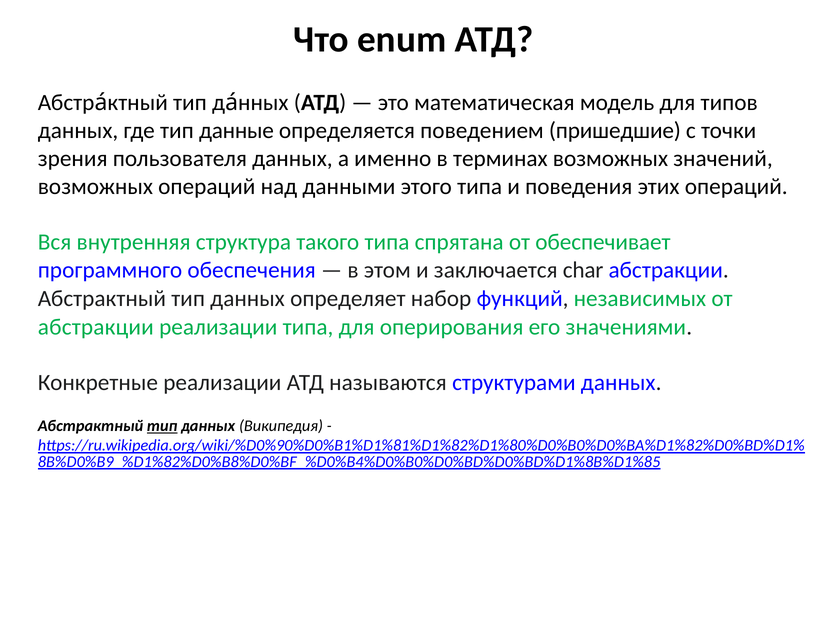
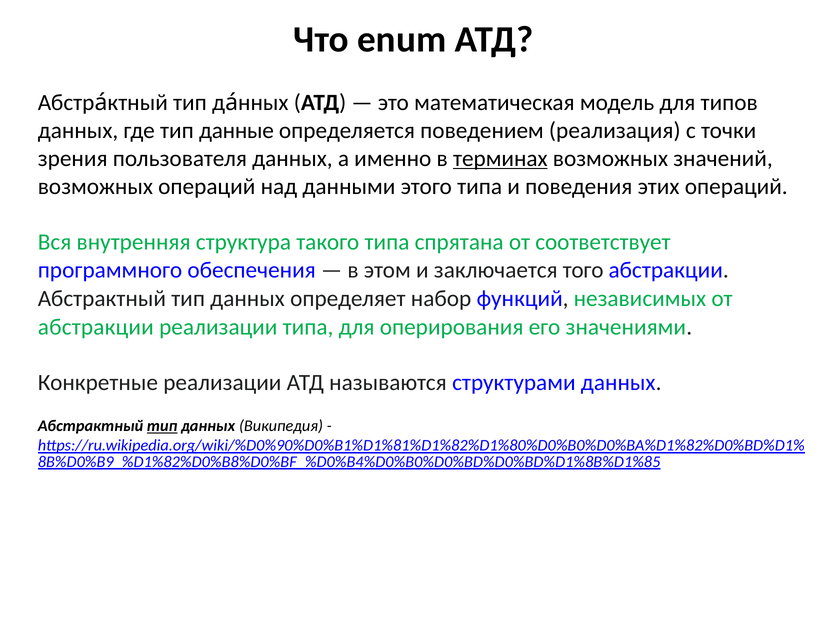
пришедшие: пришедшие -> реализация
терминах underline: none -> present
обеспечивает: обеспечивает -> соответствует
char: char -> того
